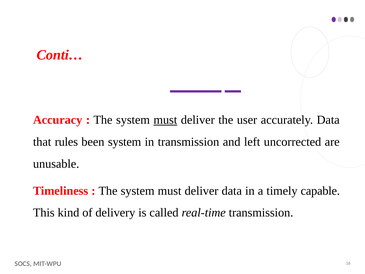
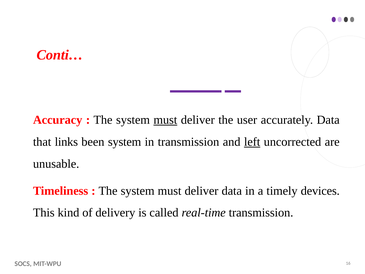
rules: rules -> links
left underline: none -> present
capable: capable -> devices
